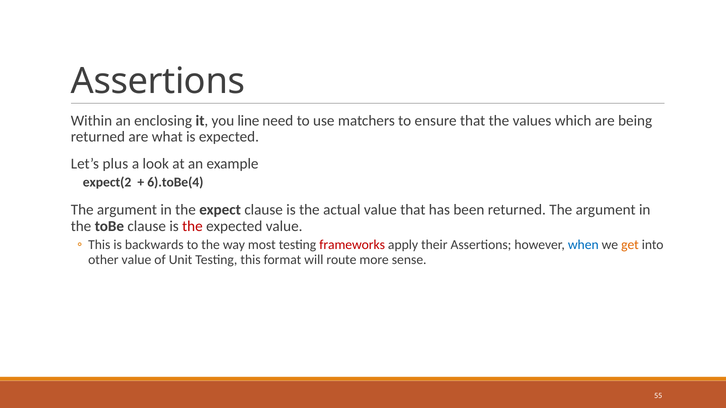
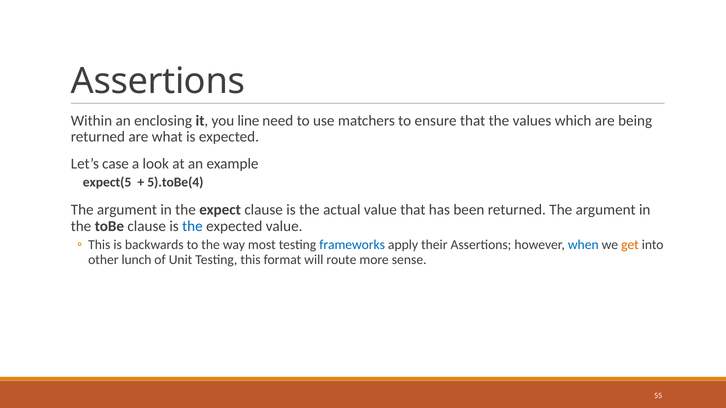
plus: plus -> case
expect(2: expect(2 -> expect(5
6).toBe(4: 6).toBe(4 -> 5).toBe(4
the at (192, 226) colour: red -> blue
frameworks colour: red -> blue
other value: value -> lunch
